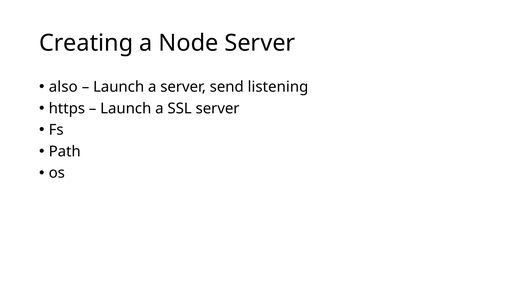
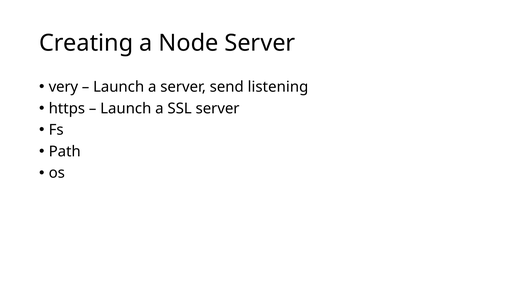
also: also -> very
